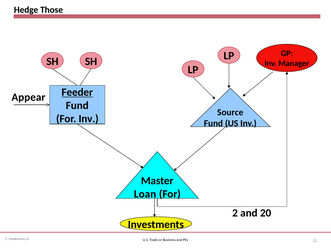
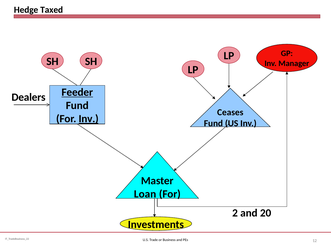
Those: Those -> Taxed
Appear: Appear -> Dealers
Source: Source -> Ceases
Inv at (89, 119) underline: none -> present
